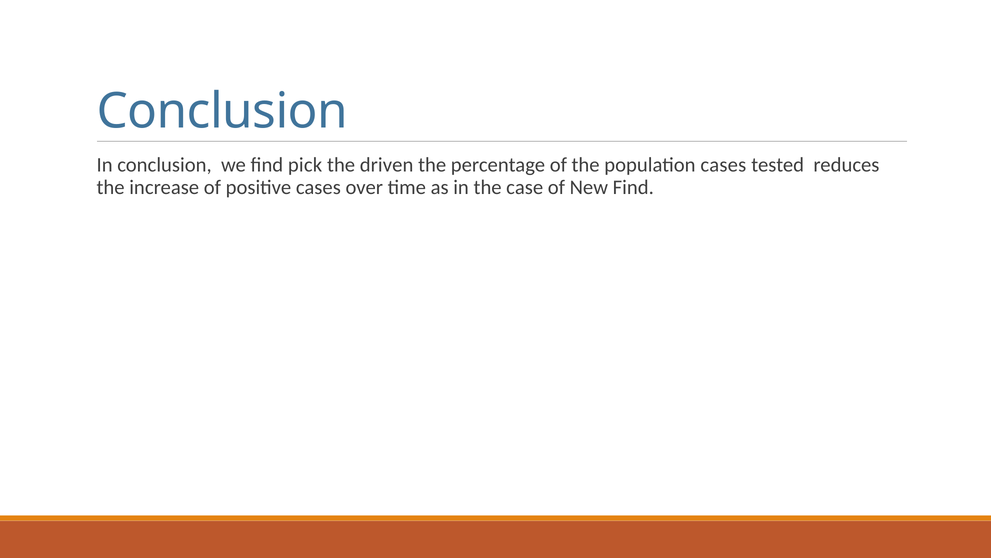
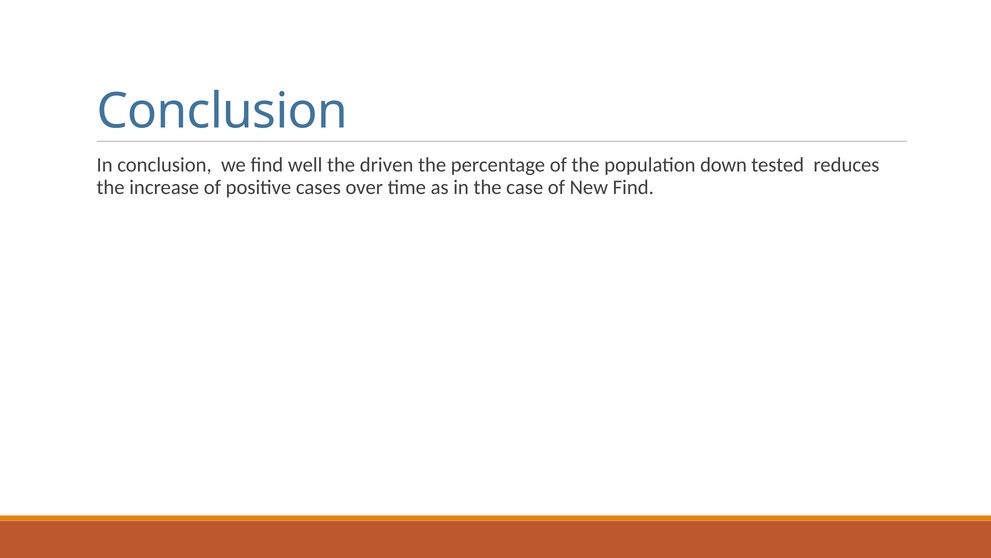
pick: pick -> well
population cases: cases -> down
